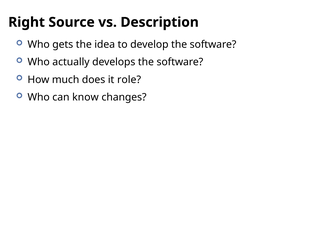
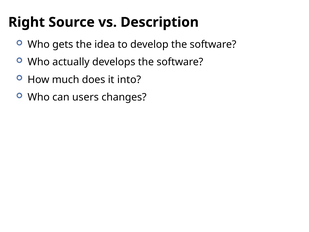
role: role -> into
know: know -> users
